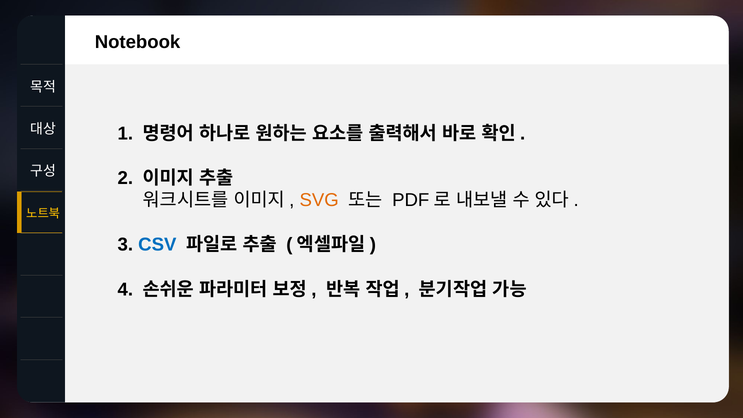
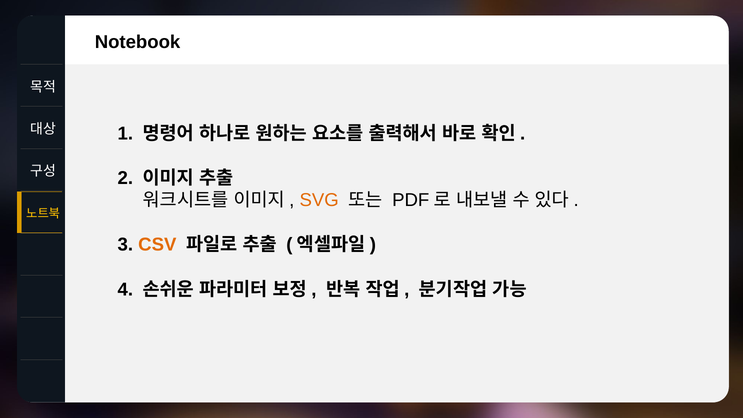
CSV colour: blue -> orange
